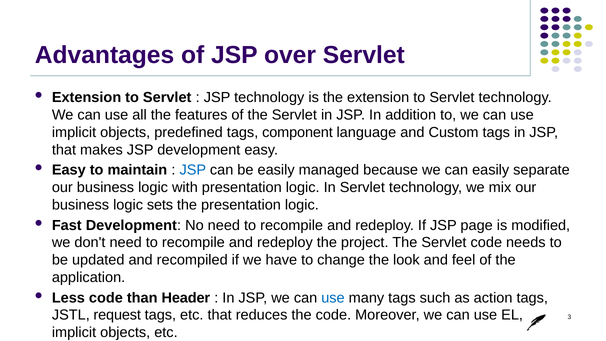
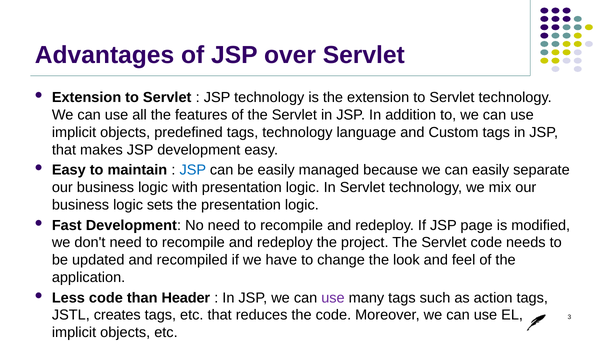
tags component: component -> technology
use at (333, 298) colour: blue -> purple
request: request -> creates
